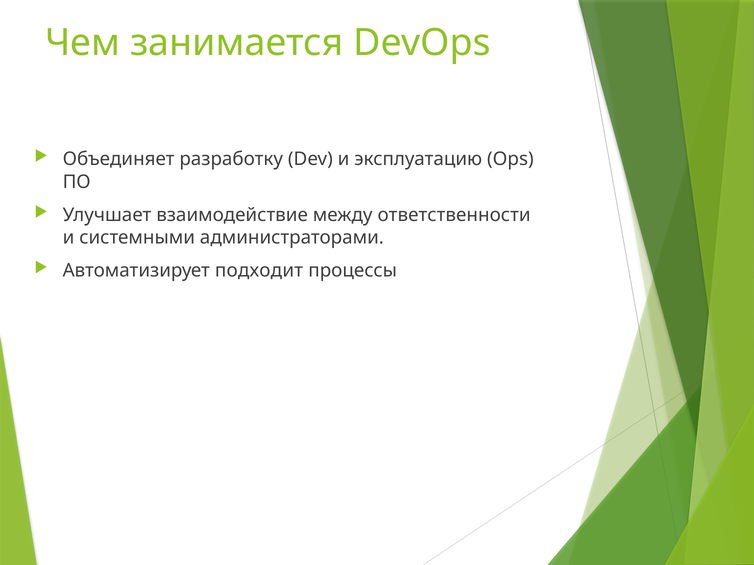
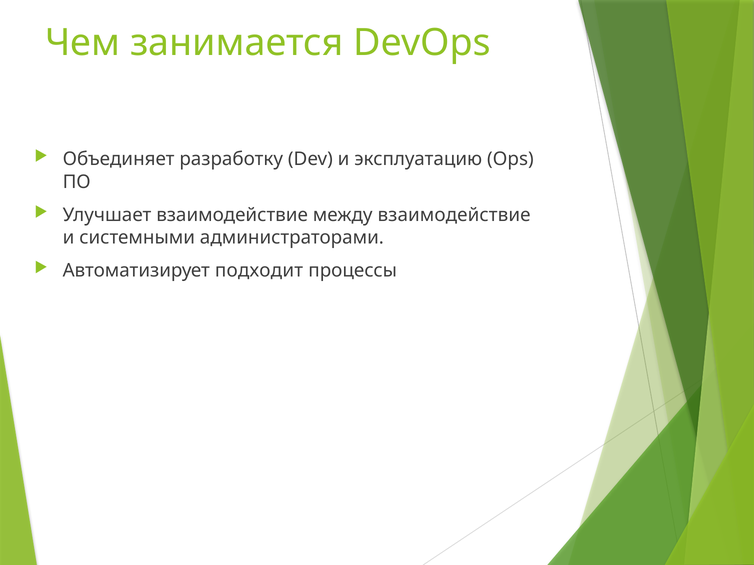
между ответственности: ответственности -> взаимодействие
